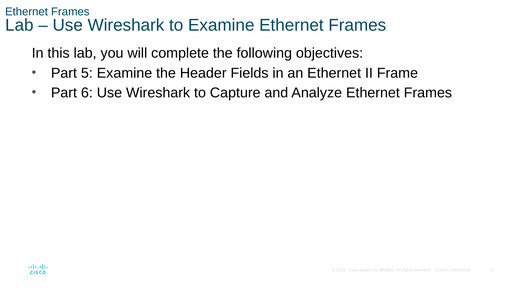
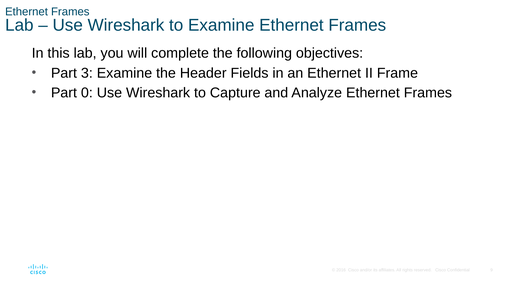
5: 5 -> 3
6: 6 -> 0
